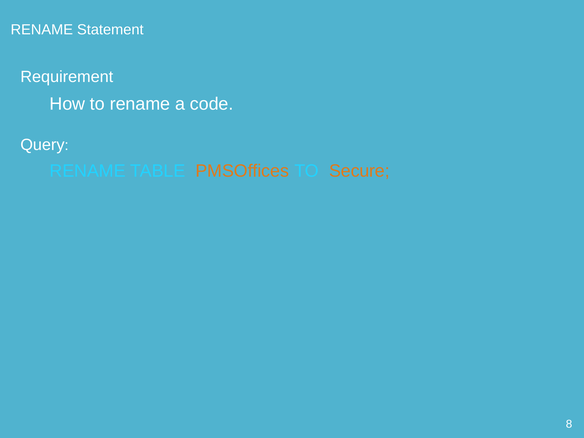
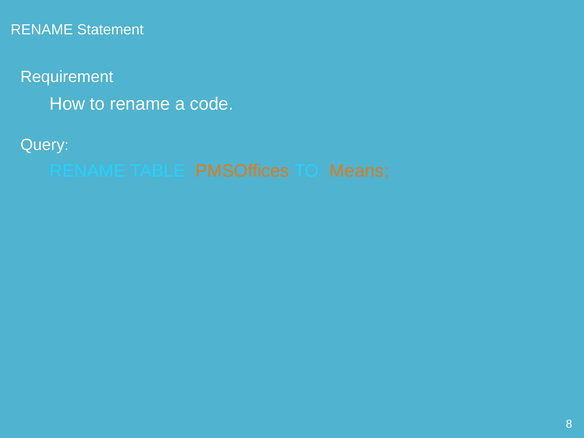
Secure: Secure -> Means
